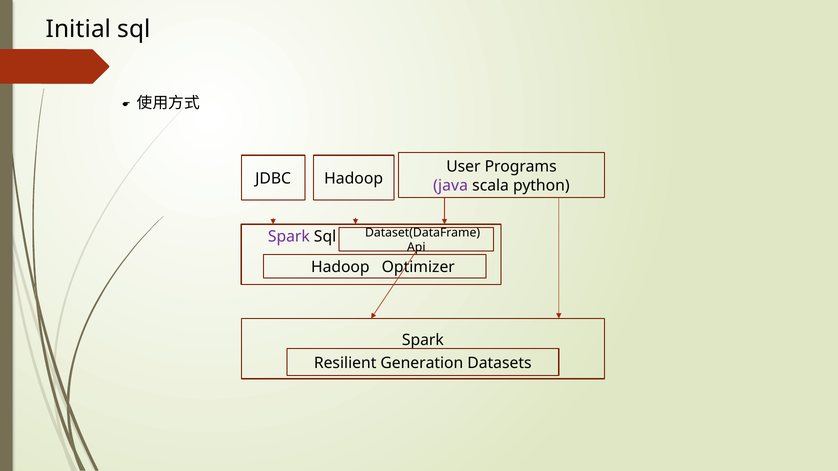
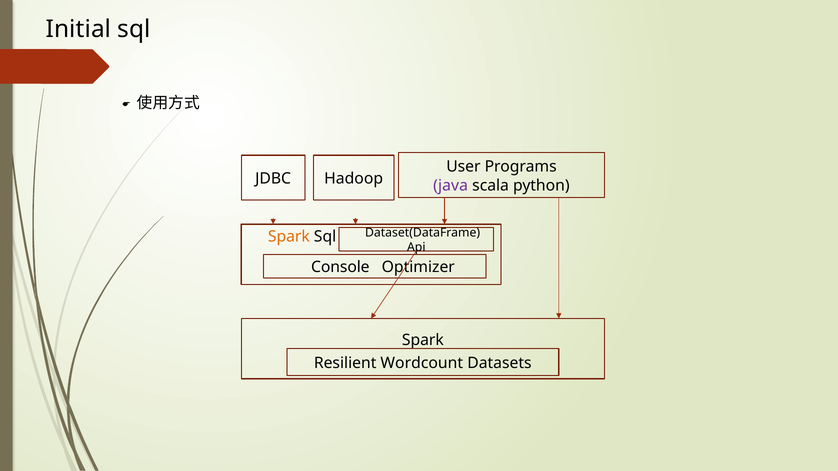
Spark at (289, 237) colour: purple -> orange
Hadoop at (340, 267): Hadoop -> Console
Generation: Generation -> Wordcount
